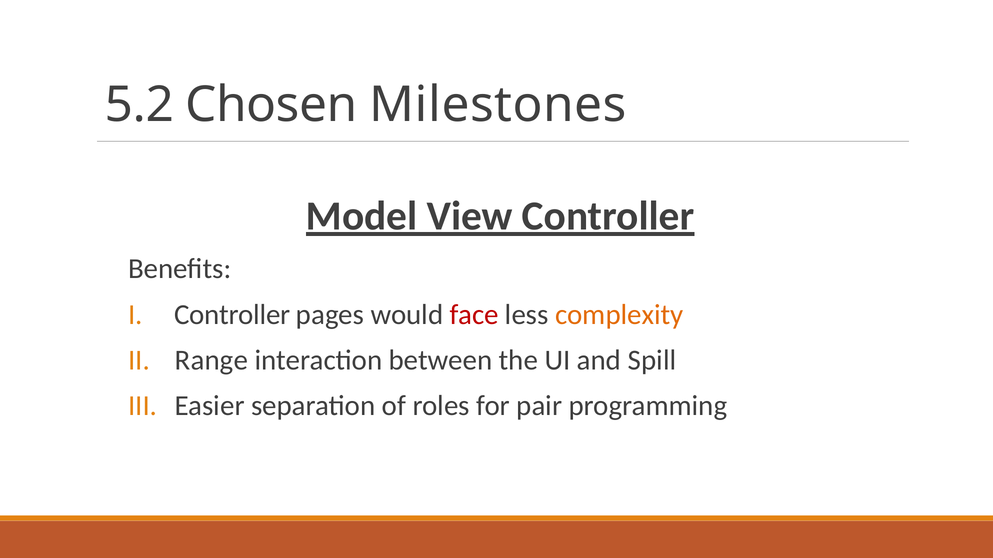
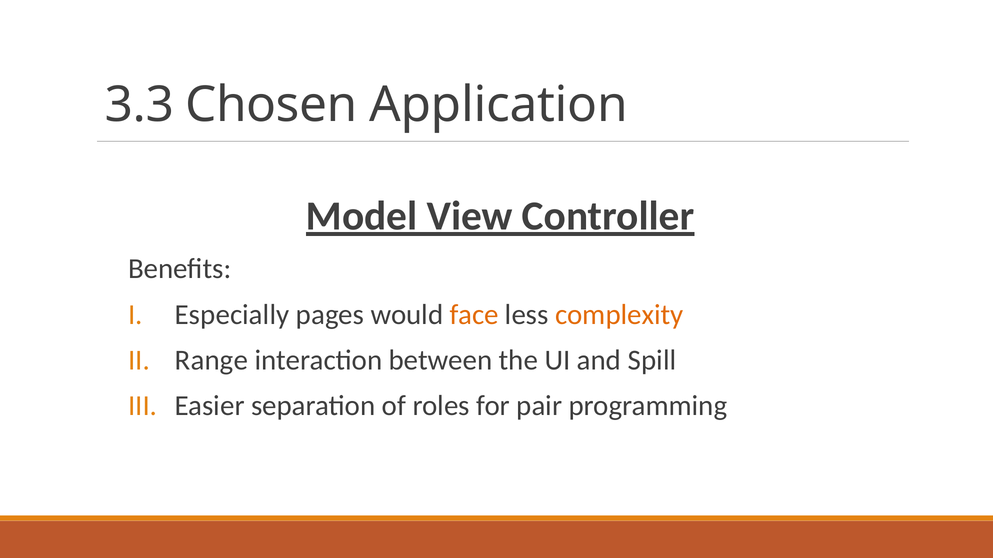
5.2: 5.2 -> 3.3
Milestones: Milestones -> Application
Controller at (232, 315): Controller -> Especially
face colour: red -> orange
